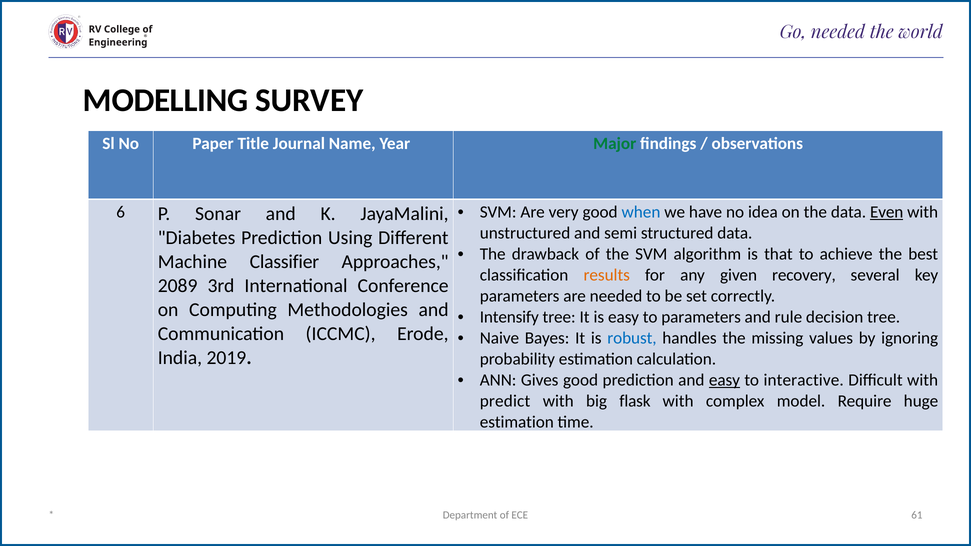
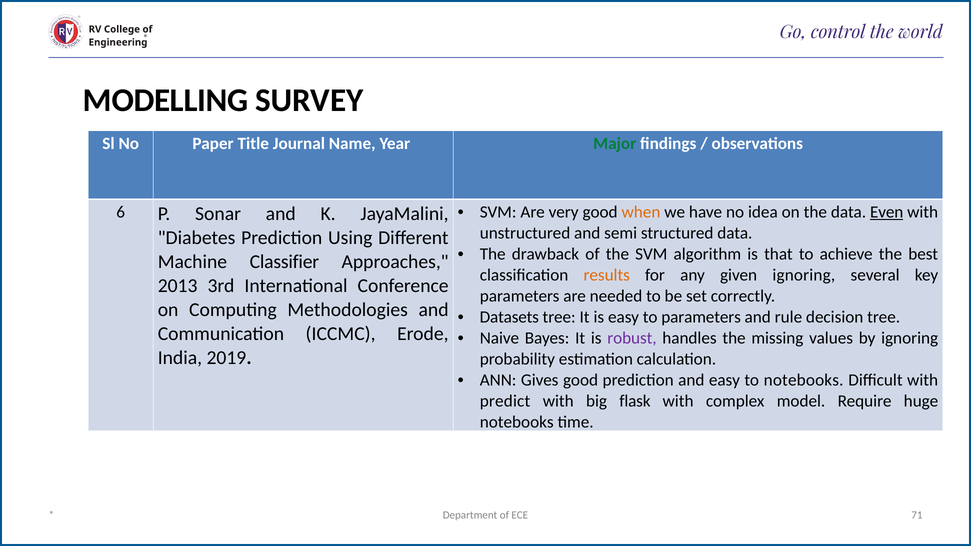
Go needed: needed -> control
when colour: blue -> orange
given recovery: recovery -> ignoring
2089: 2089 -> 2013
Intensify: Intensify -> Datasets
robust colour: blue -> purple
easy at (724, 380) underline: present -> none
to interactive: interactive -> notebooks
estimation at (517, 422): estimation -> notebooks
61: 61 -> 71
